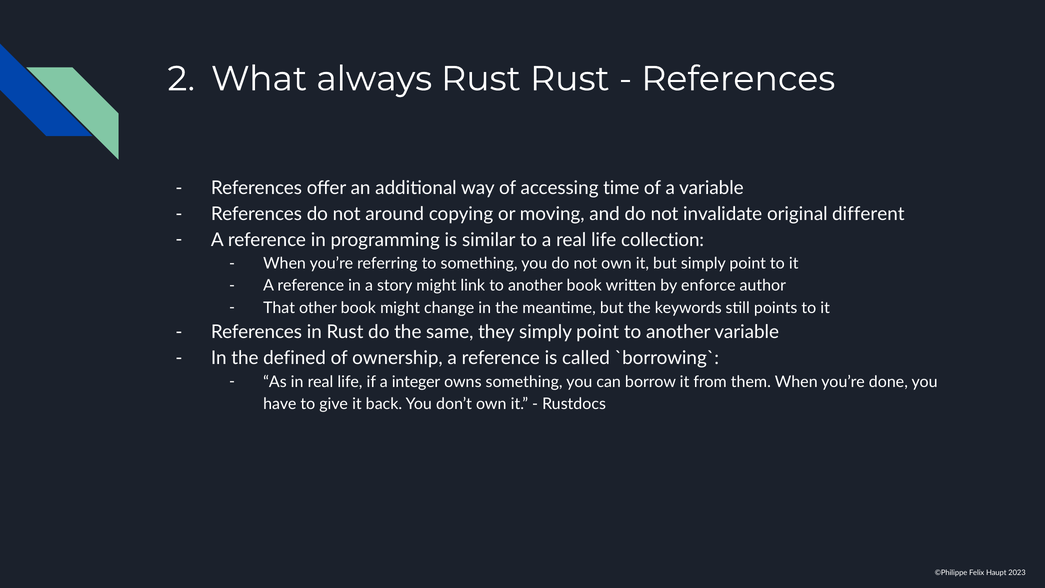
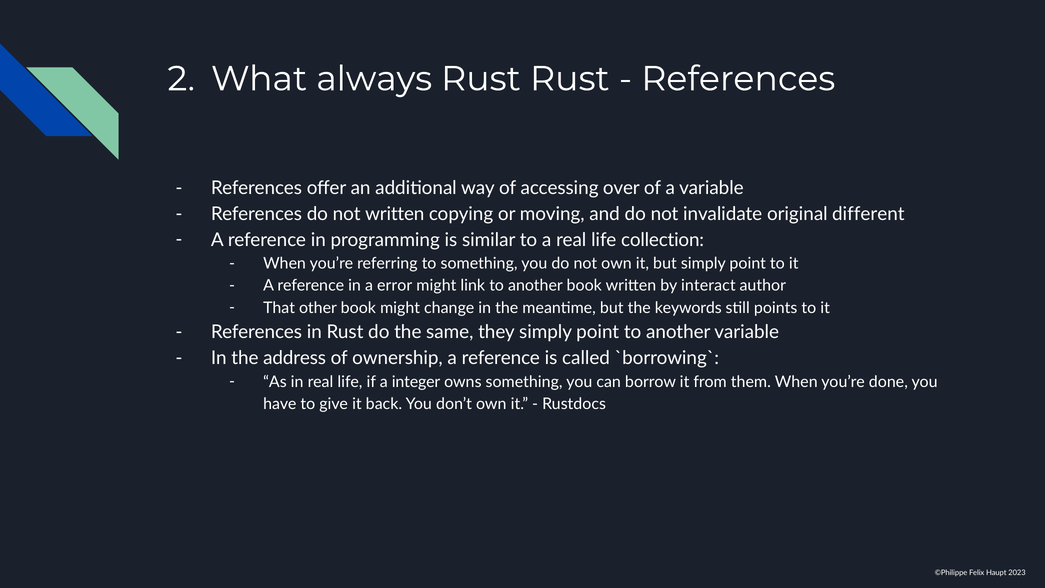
time: time -> over
not around: around -> written
story: story -> error
enforce: enforce -> interact
defined: defined -> address
